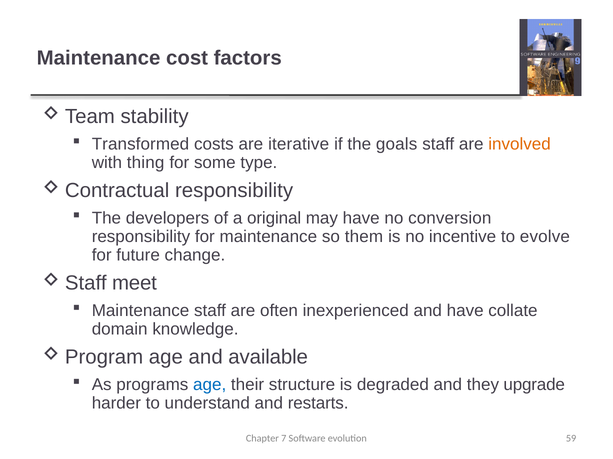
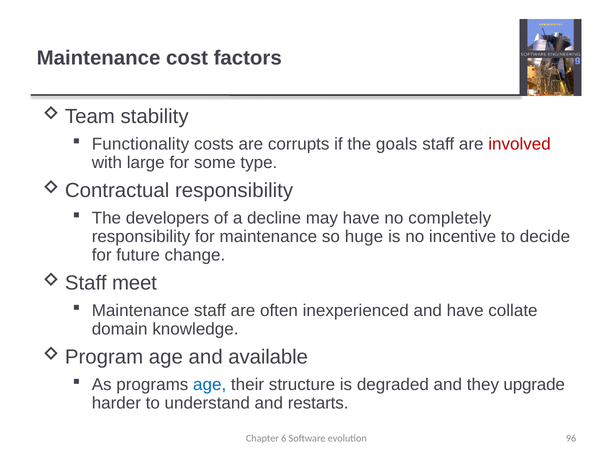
Transformed: Transformed -> Functionality
iterative: iterative -> corrupts
involved colour: orange -> red
thing: thing -> large
original: original -> decline
conversion: conversion -> completely
them: them -> huge
evolve: evolve -> decide
7: 7 -> 6
59: 59 -> 96
